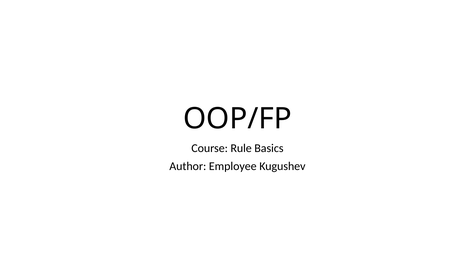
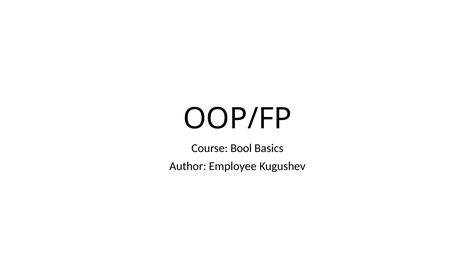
Rule: Rule -> Bool
